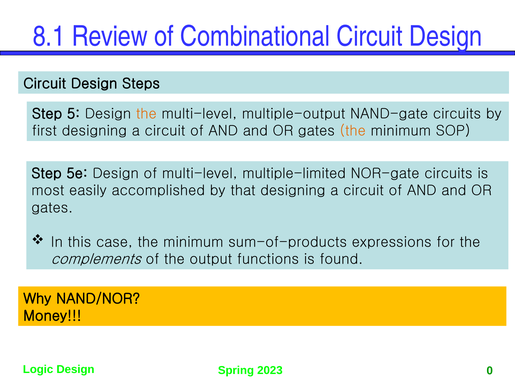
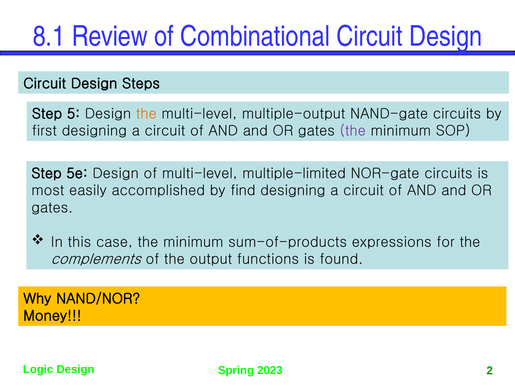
the at (353, 131) colour: orange -> purple
that: that -> find
0: 0 -> 2
